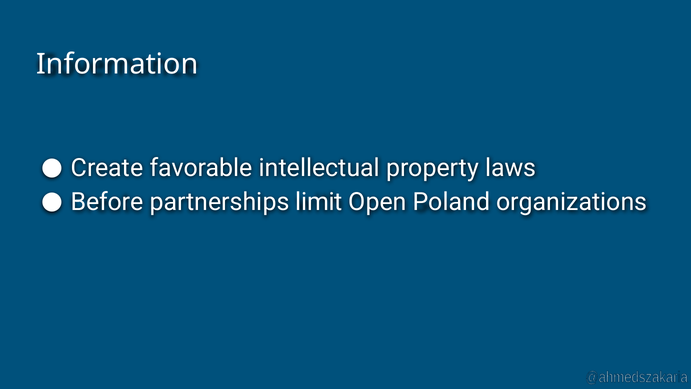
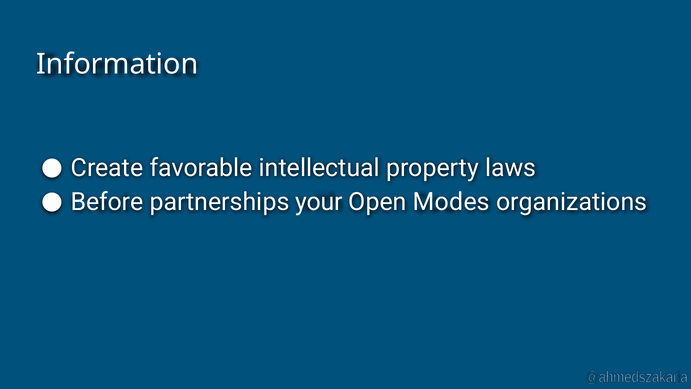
limit: limit -> your
Poland: Poland -> Modes
